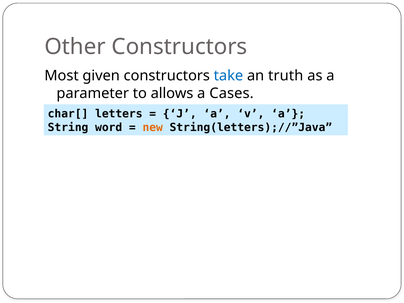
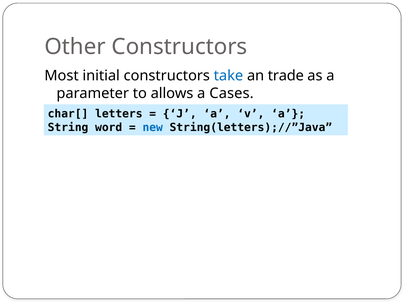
given: given -> initial
truth: truth -> trade
new colour: orange -> blue
